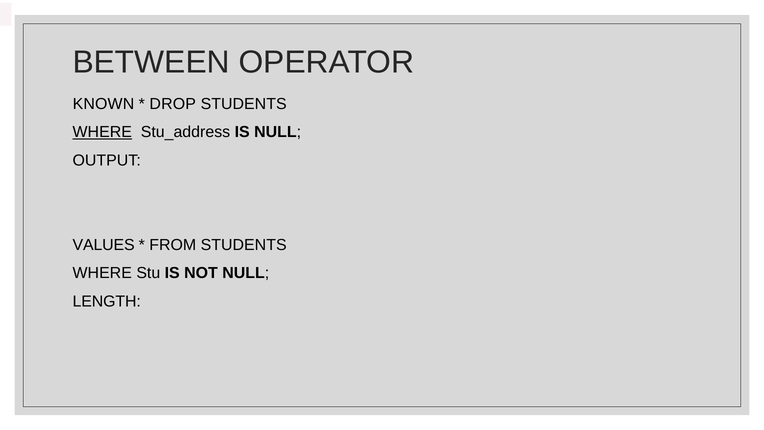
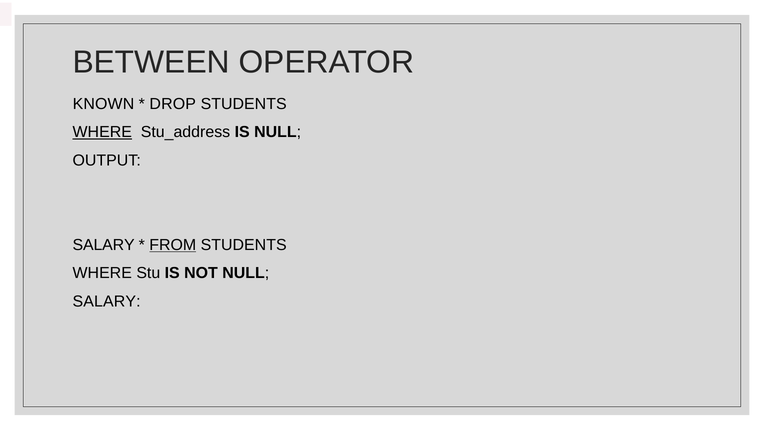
VALUES at (104, 245): VALUES -> SALARY
FROM underline: none -> present
LENGTH at (107, 301): LENGTH -> SALARY
